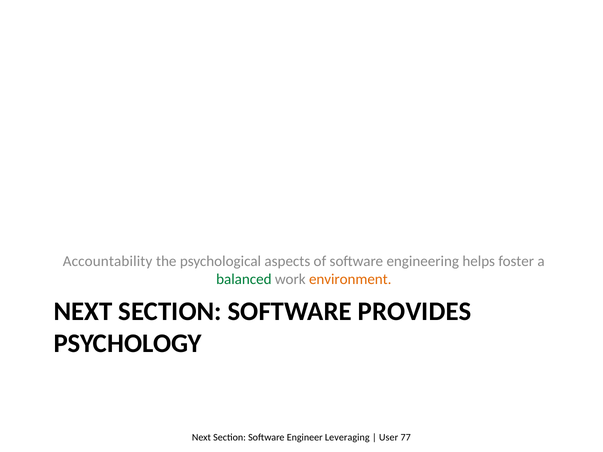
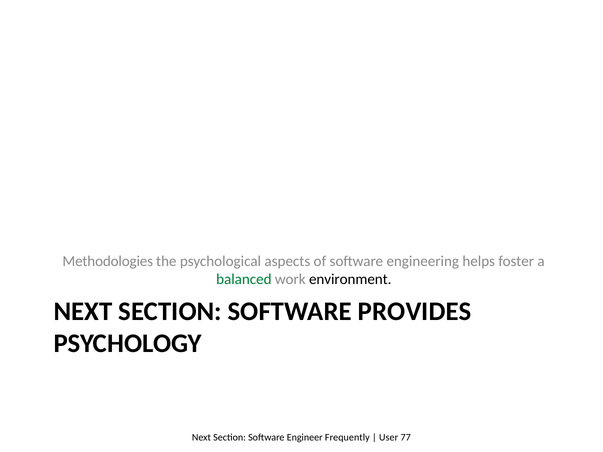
Accountability: Accountability -> Methodologies
environment colour: orange -> black
Leveraging: Leveraging -> Frequently
